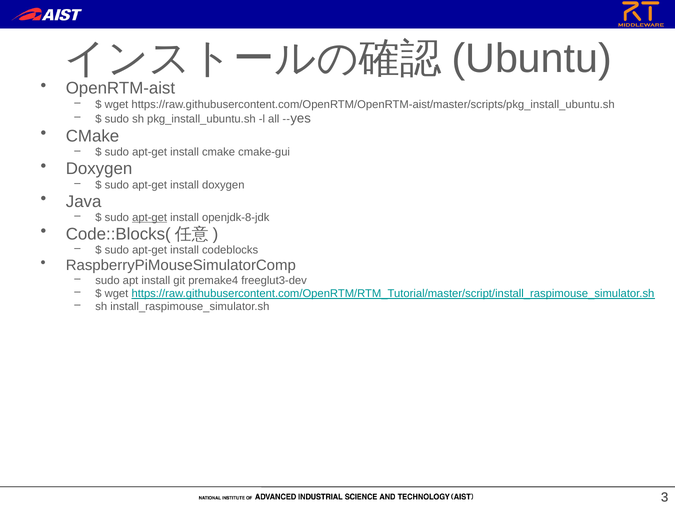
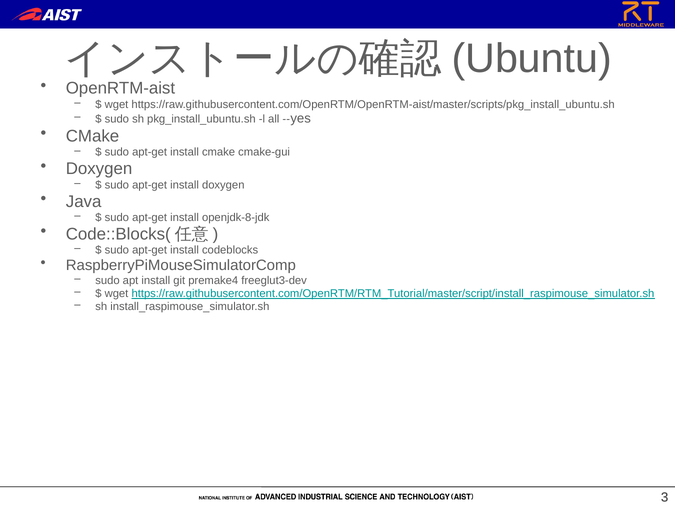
apt-get at (150, 218) underline: present -> none
